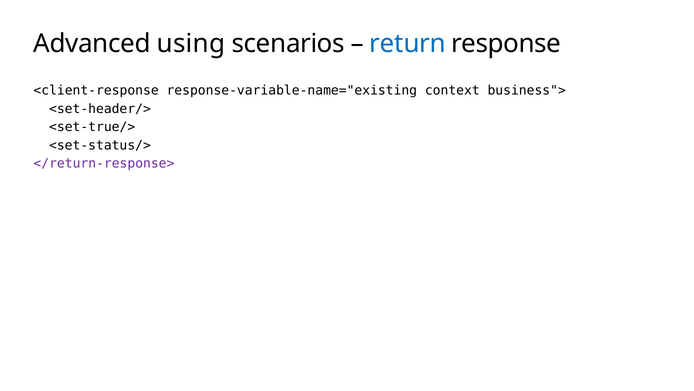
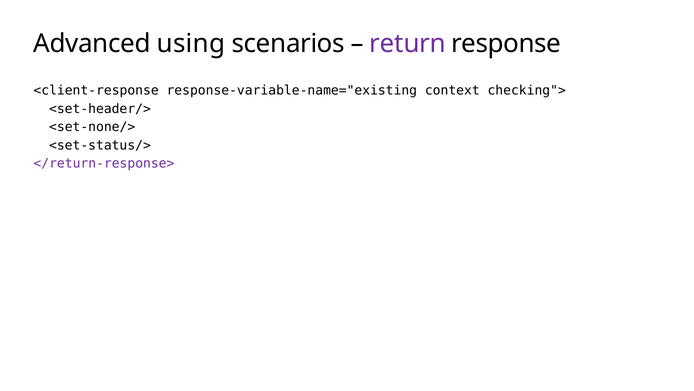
return colour: blue -> purple
business">: business"> -> checking">
<set-true/>: <set-true/> -> <set-none/>
